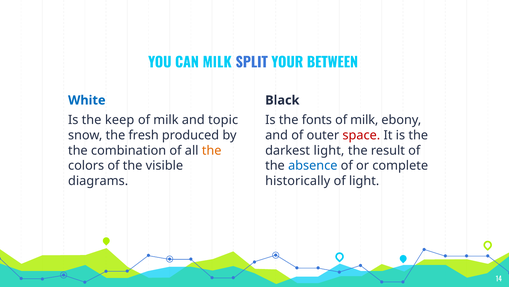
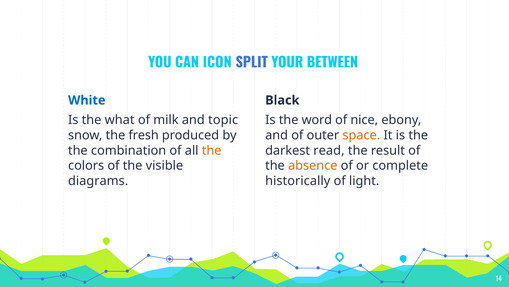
CAN MILK: MILK -> ICON
keep: keep -> what
fonts: fonts -> word
milk at (364, 120): milk -> nice
space colour: red -> orange
darkest light: light -> read
absence colour: blue -> orange
